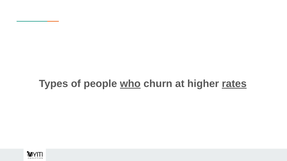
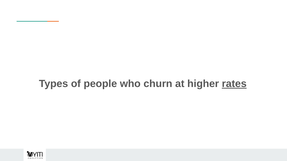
who underline: present -> none
